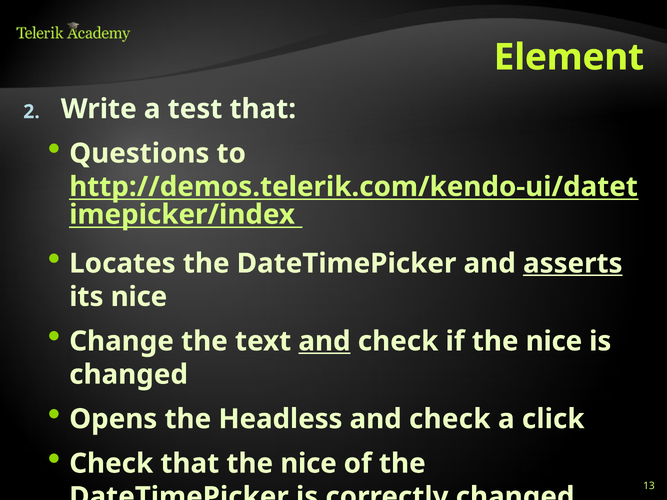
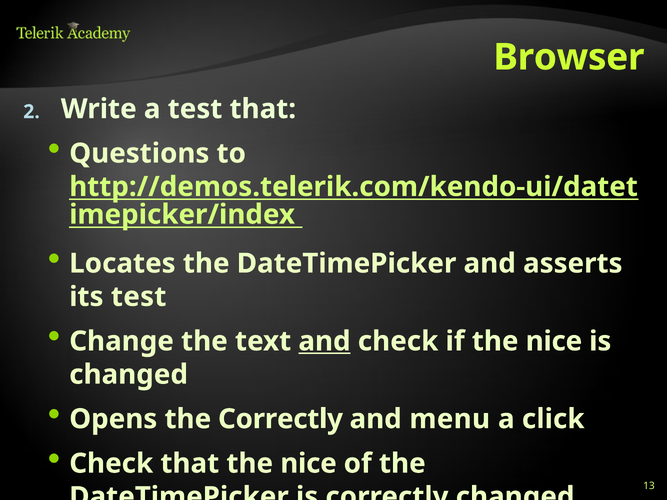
Element: Element -> Browser
asserts underline: present -> none
its nice: nice -> test
the Headless: Headless -> Correctly
check at (450, 419): check -> menu
